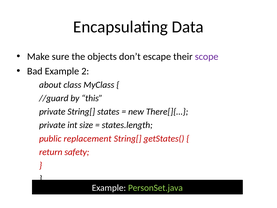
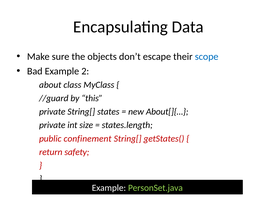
scope colour: purple -> blue
There[]{…: There[]{… -> About[]{…
replacement: replacement -> confinement
